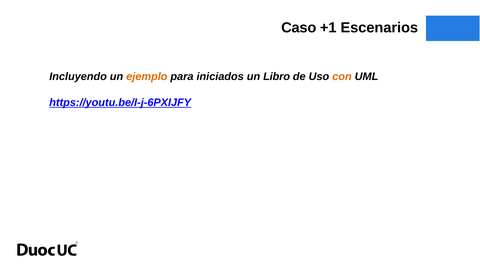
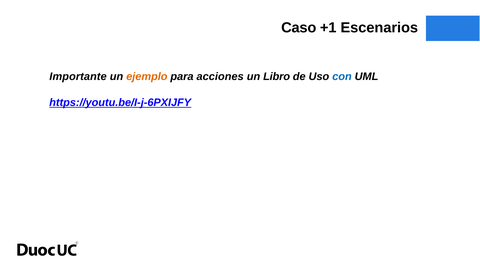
Incluyendo: Incluyendo -> Importante
iniciados: iniciados -> acciones
con colour: orange -> blue
